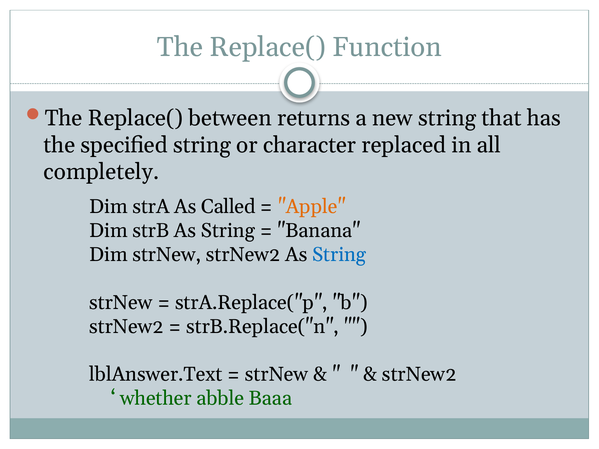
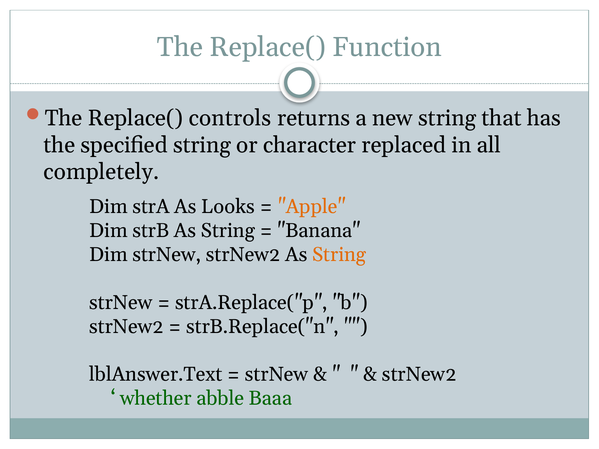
between: between -> controls
Called: Called -> Looks
String at (339, 255) colour: blue -> orange
